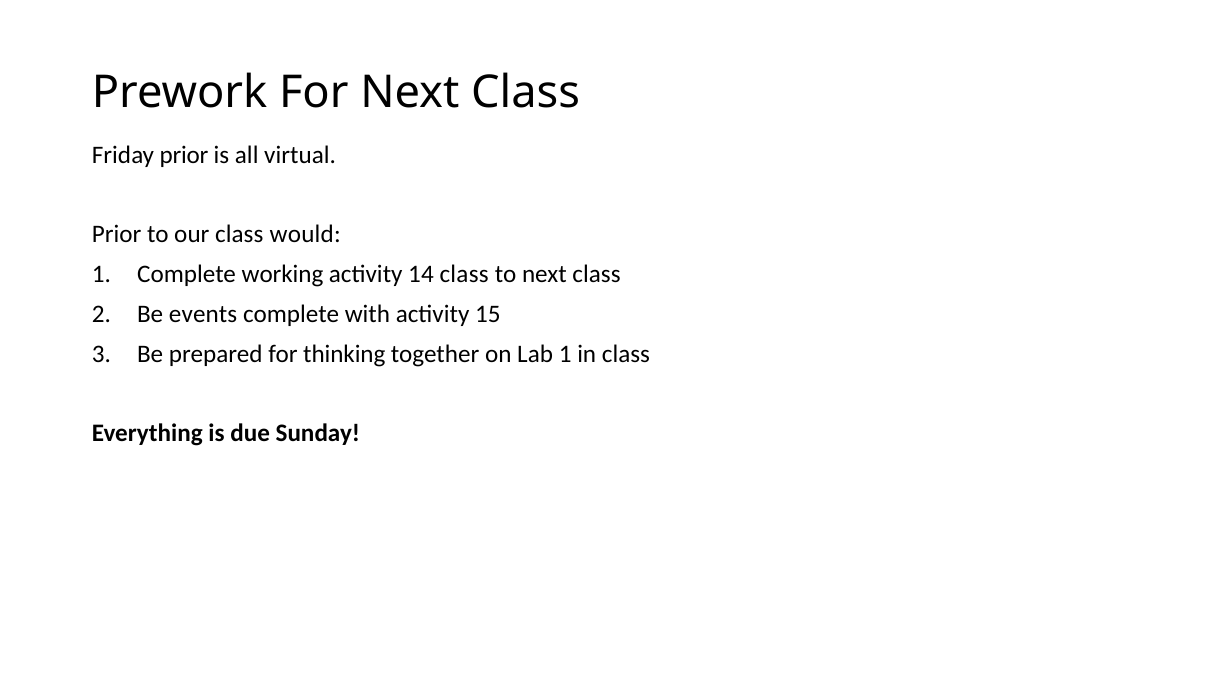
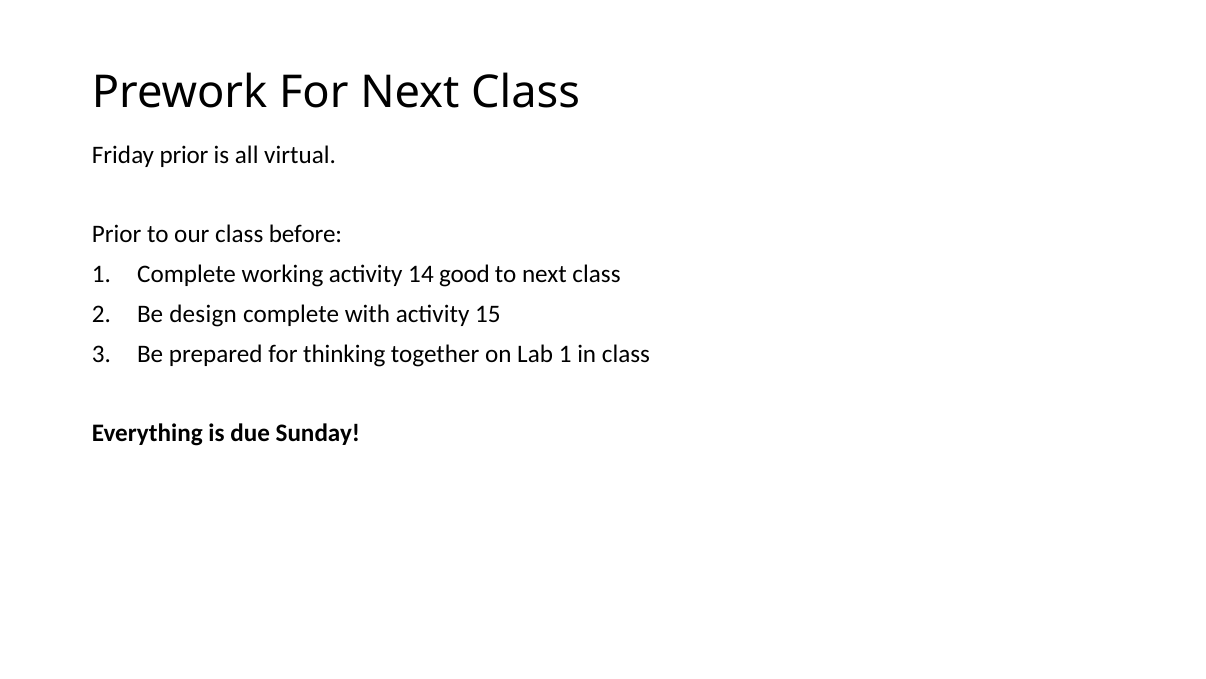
would: would -> before
14 class: class -> good
events: events -> design
